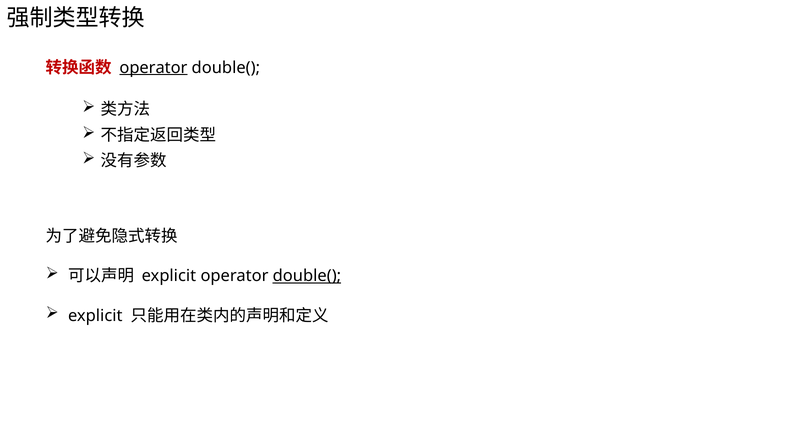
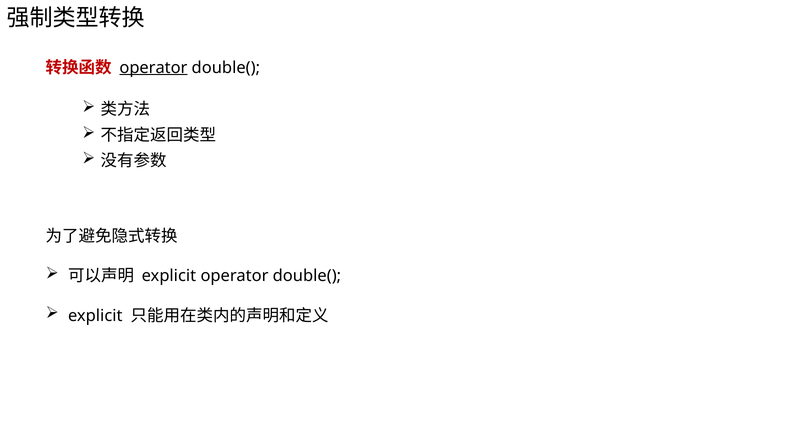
double( at (307, 276) underline: present -> none
